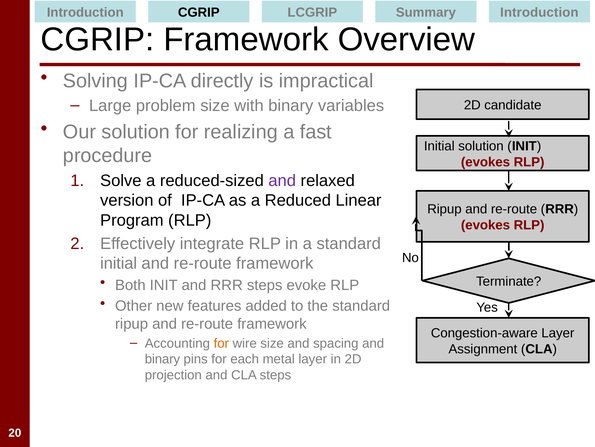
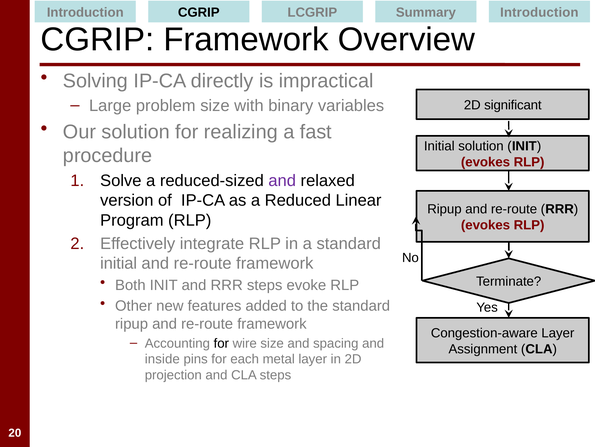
candidate: candidate -> significant
for at (221, 343) colour: orange -> black
binary at (162, 359): binary -> inside
